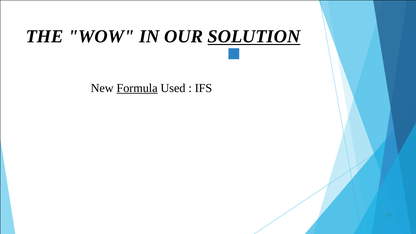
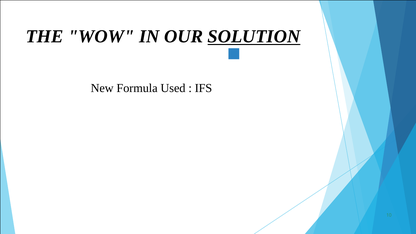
Formula underline: present -> none
